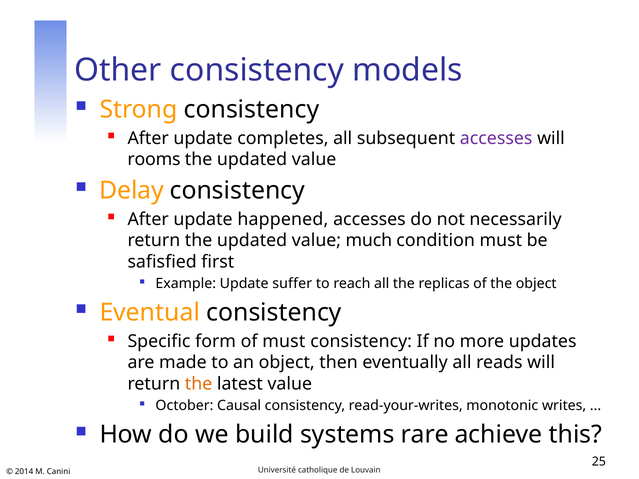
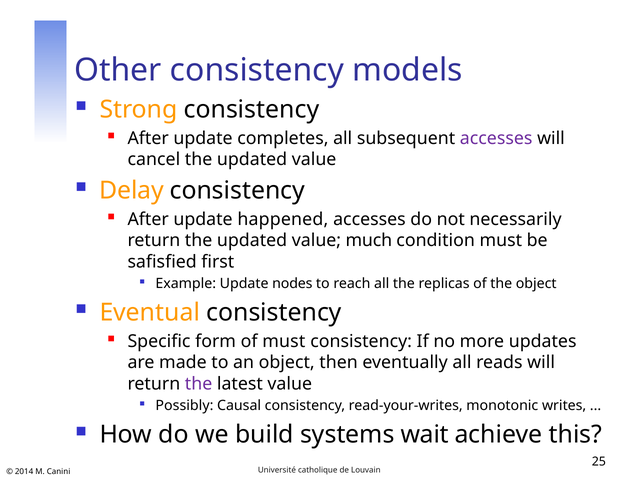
rooms: rooms -> cancel
suffer: suffer -> nodes
the at (199, 384) colour: orange -> purple
October: October -> Possibly
rare: rare -> wait
